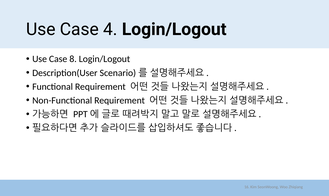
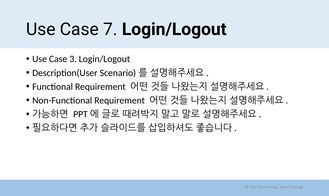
4: 4 -> 7
8: 8 -> 3
